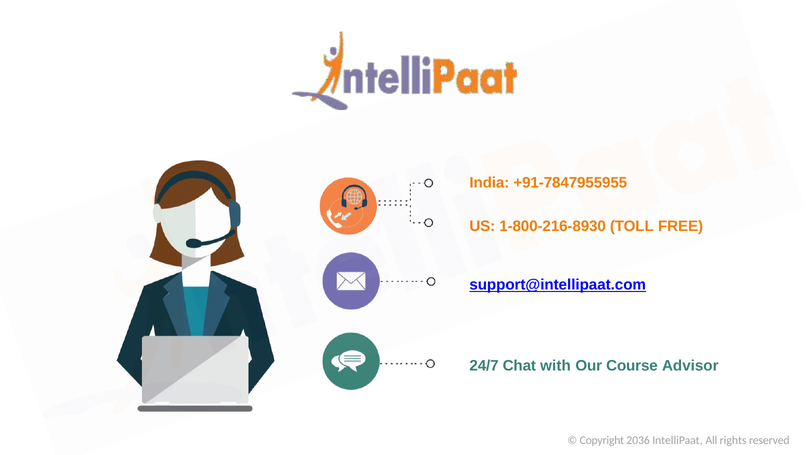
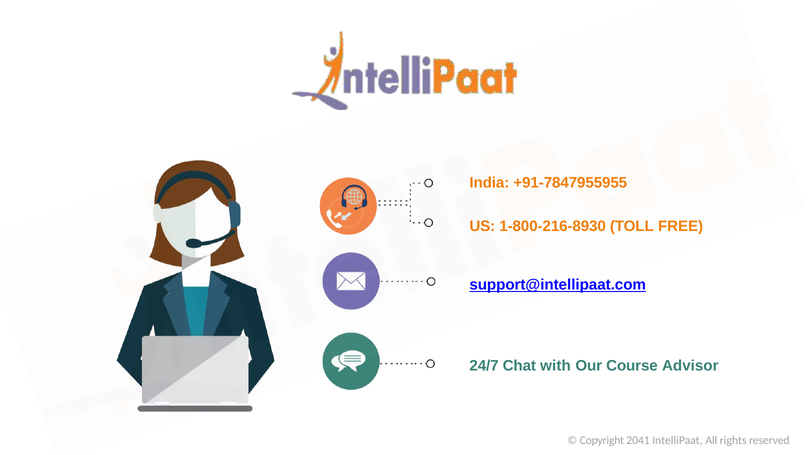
2036: 2036 -> 2041
